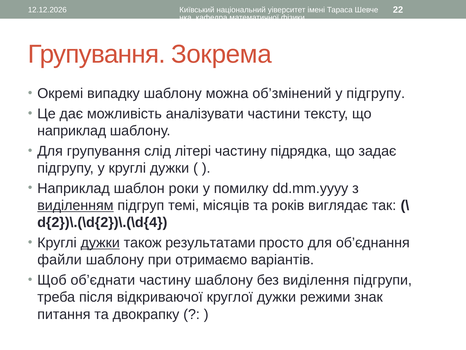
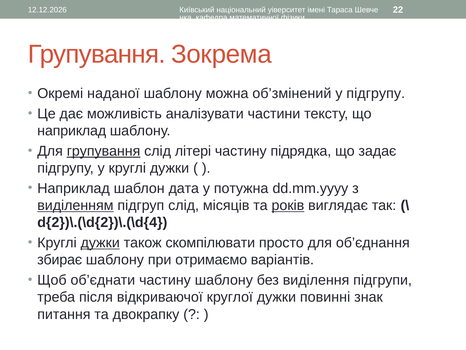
випадку: випадку -> наданої
групування at (104, 151) underline: none -> present
роки: роки -> дата
помилку: помилку -> потужна
підгруп темі: темі -> слід
років underline: none -> present
результатами: результатами -> скомпілювати
файли: файли -> збирає
режими: режими -> повинні
